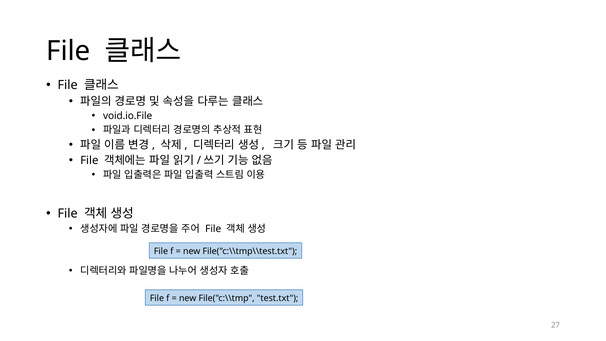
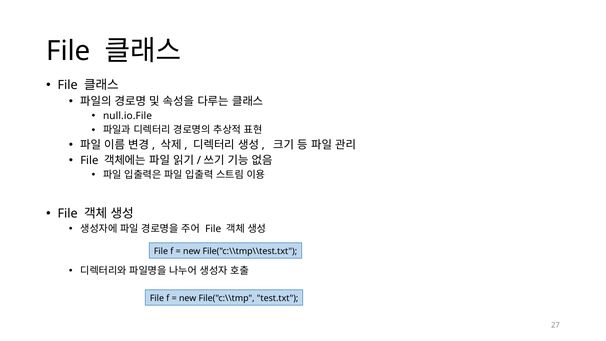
void.io.File: void.io.File -> null.io.File
